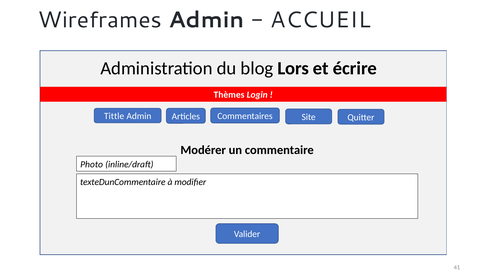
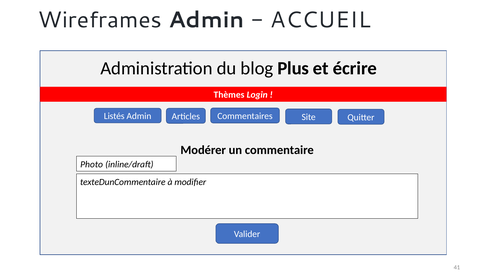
Lors: Lors -> Plus
Tittle: Tittle -> Listés
